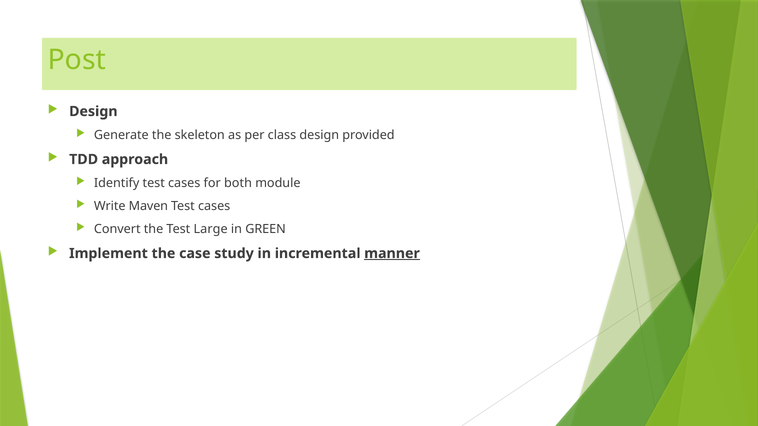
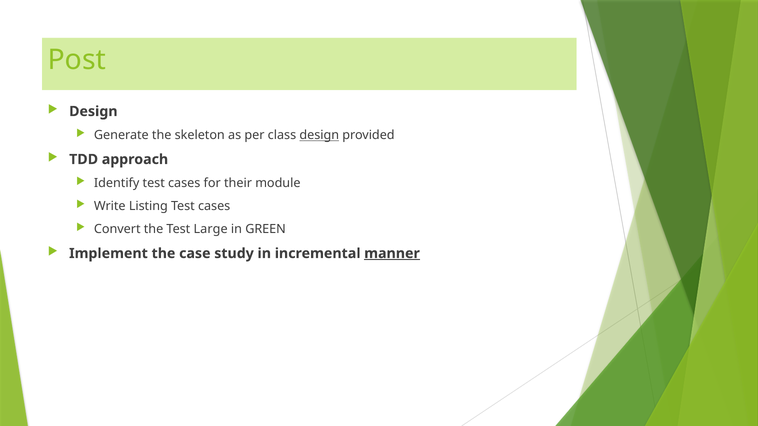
design at (319, 135) underline: none -> present
both: both -> their
Maven: Maven -> Listing
